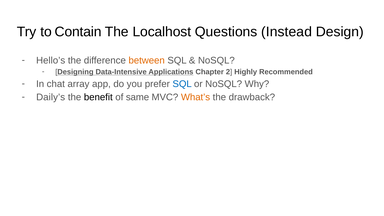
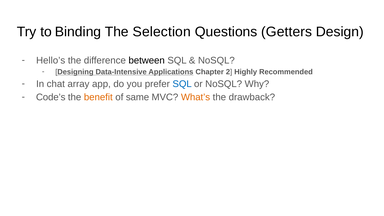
Contain: Contain -> Binding
Localhost: Localhost -> Selection
Instead: Instead -> Getters
between colour: orange -> black
Daily’s: Daily’s -> Code’s
benefit colour: black -> orange
